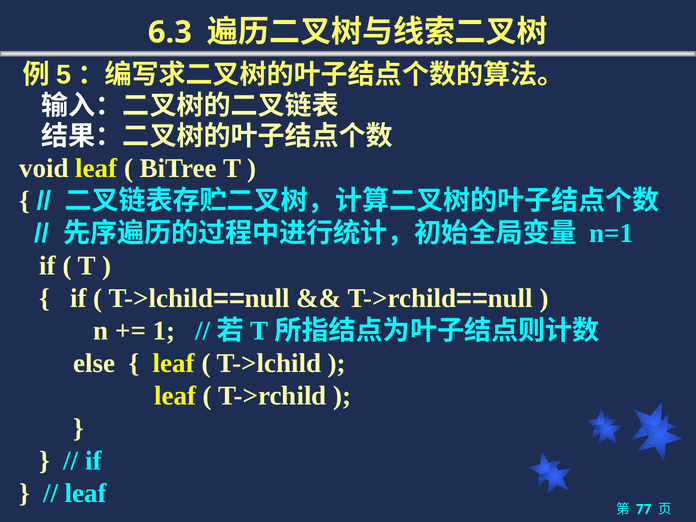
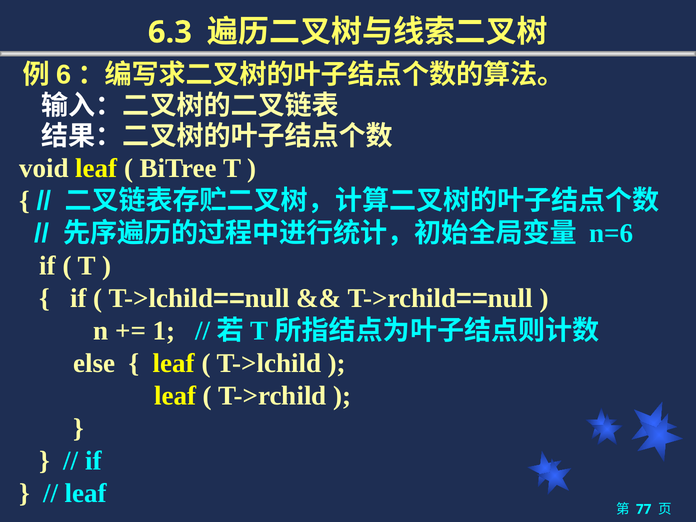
5: 5 -> 6
n=1: n=1 -> n=6
